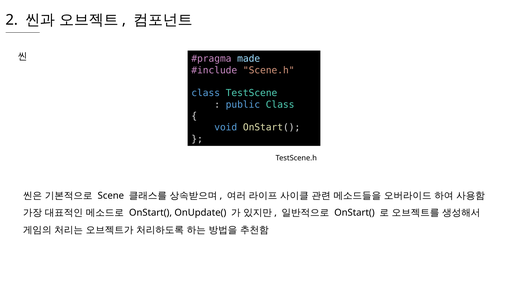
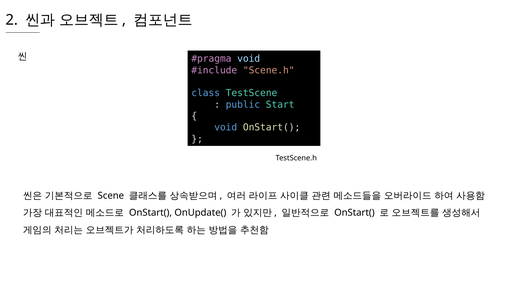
made at (249, 59): made -> void
public Class: Class -> Start
